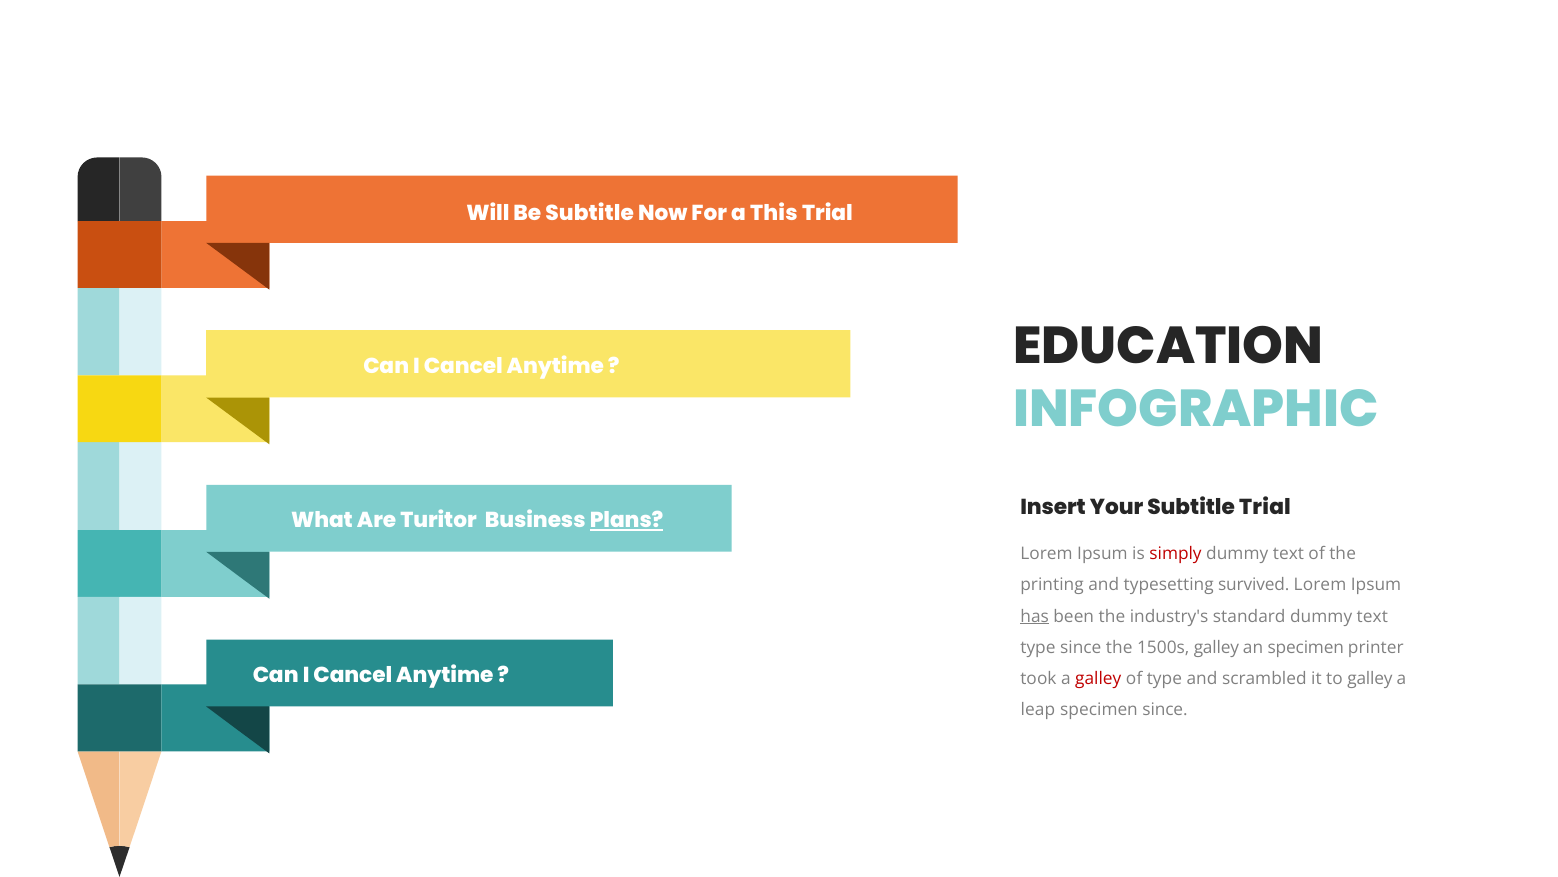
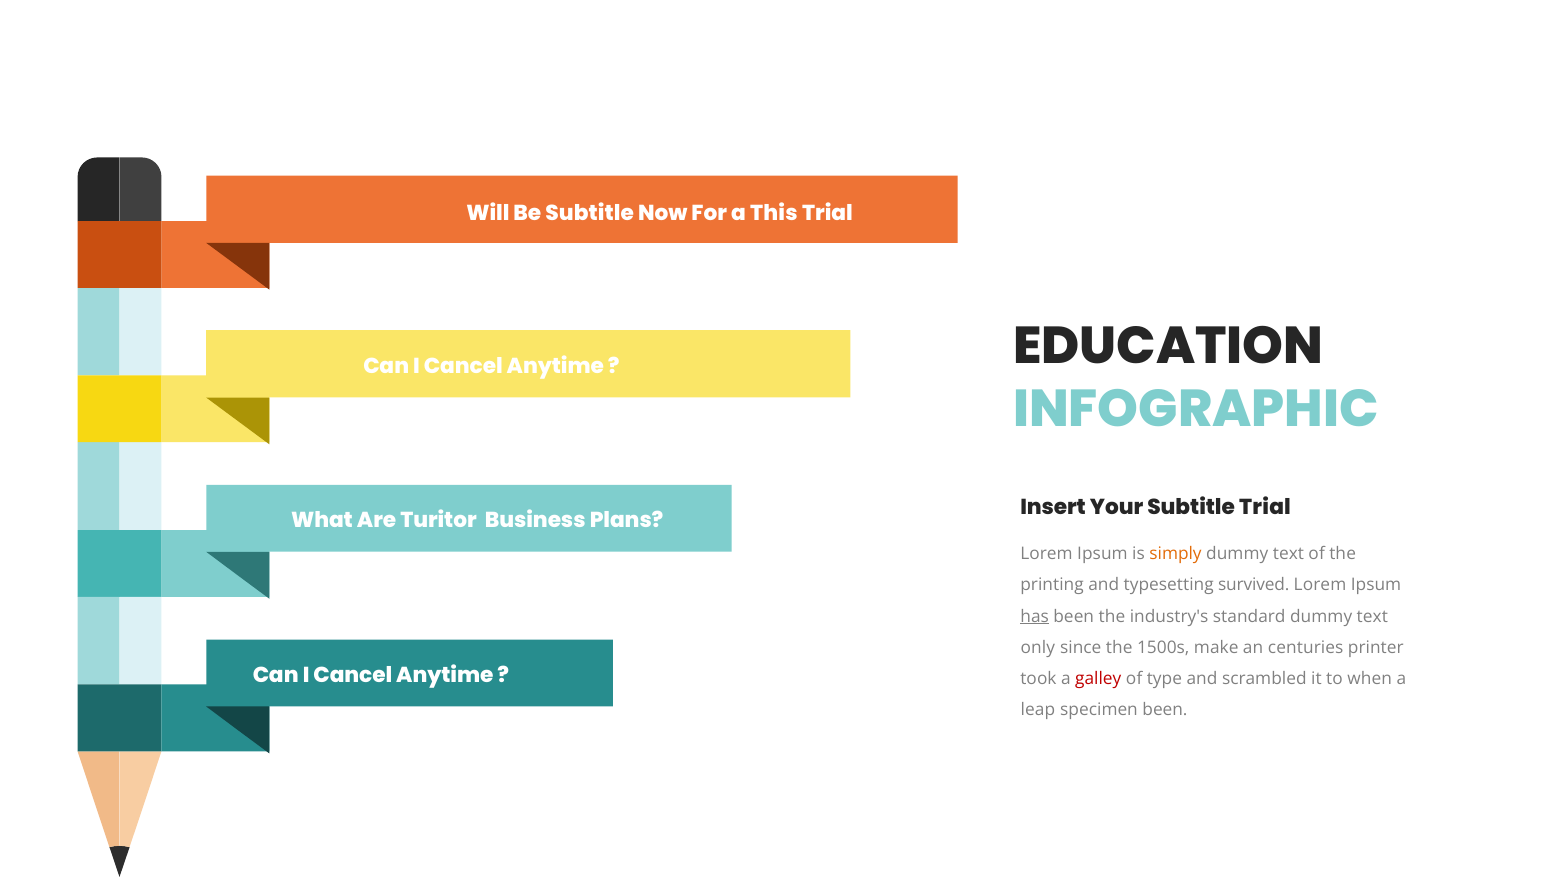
Plans underline: present -> none
simply colour: red -> orange
type at (1038, 647): type -> only
1500s galley: galley -> make
an specimen: specimen -> centuries
to galley: galley -> when
specimen since: since -> been
